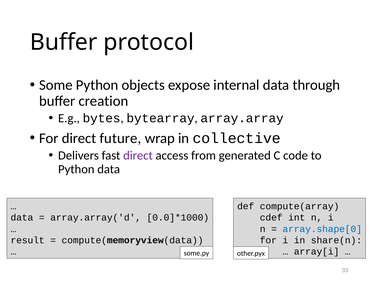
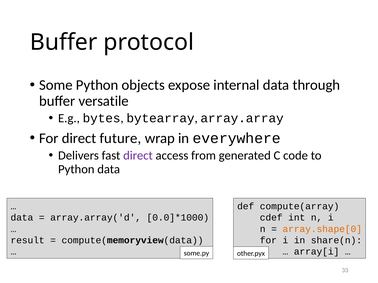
creation: creation -> versatile
collective: collective -> everywhere
array.shape[0 colour: blue -> orange
